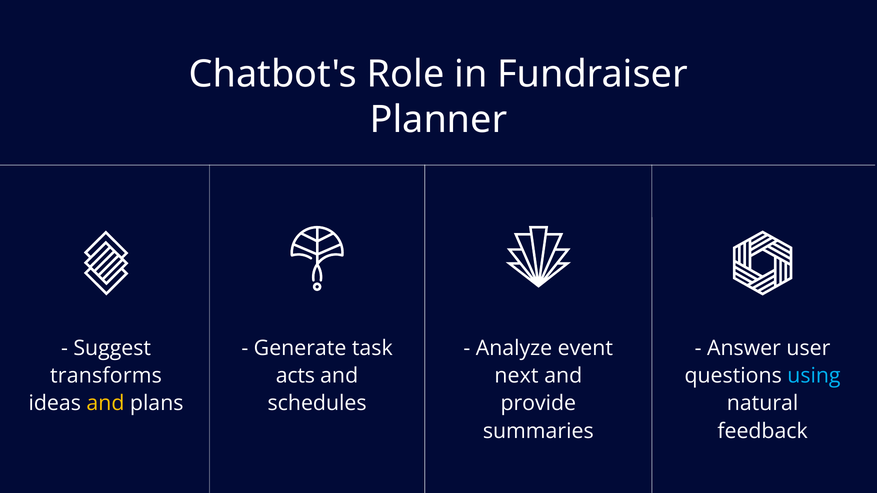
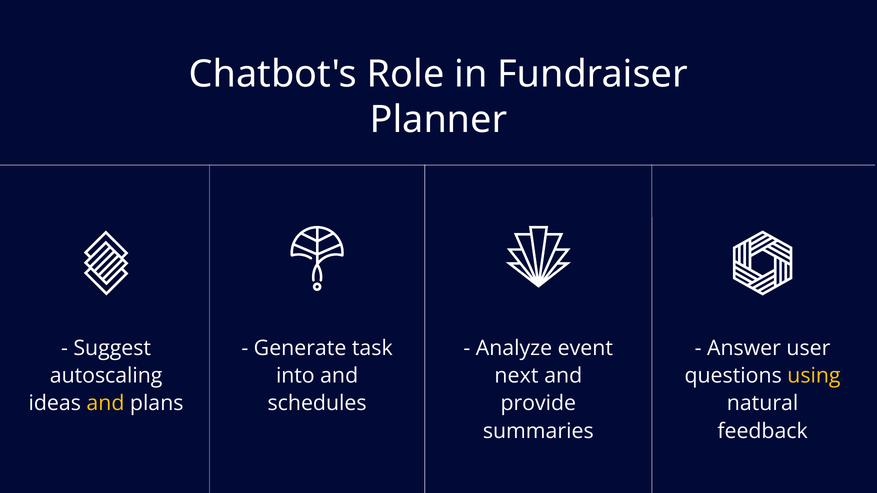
transforms: transforms -> autoscaling
acts: acts -> into
using colour: light blue -> yellow
